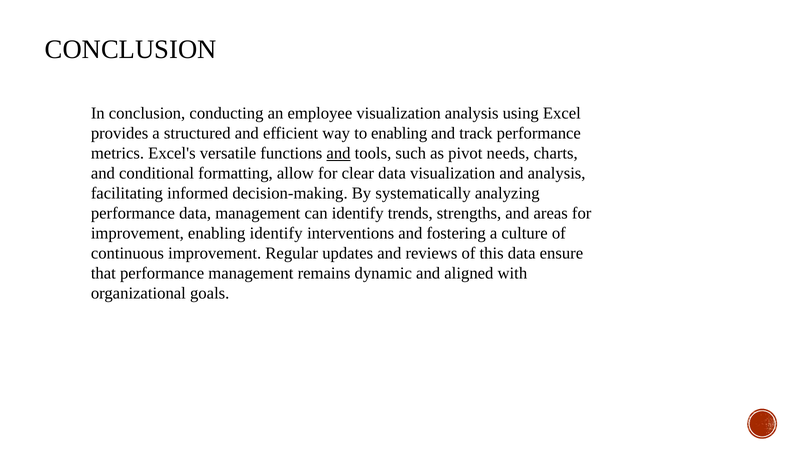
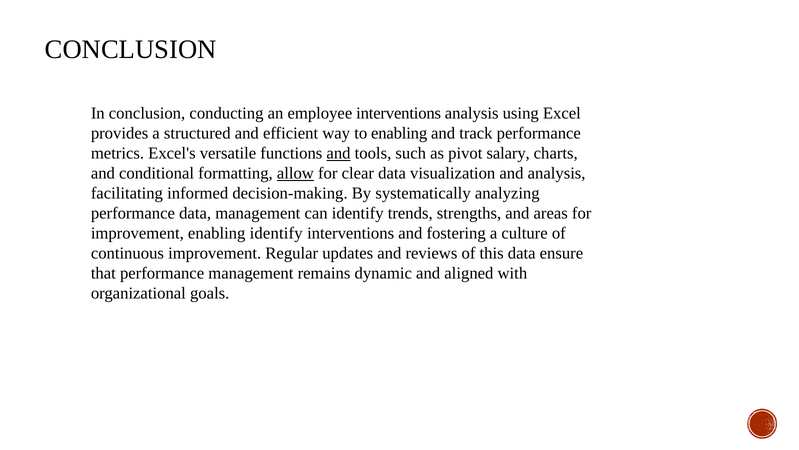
employee visualization: visualization -> interventions
needs: needs -> salary
allow underline: none -> present
